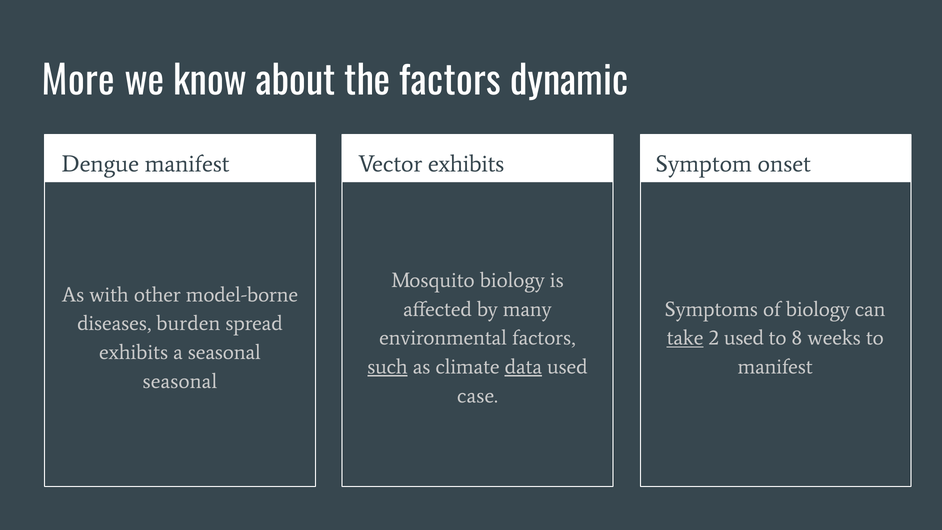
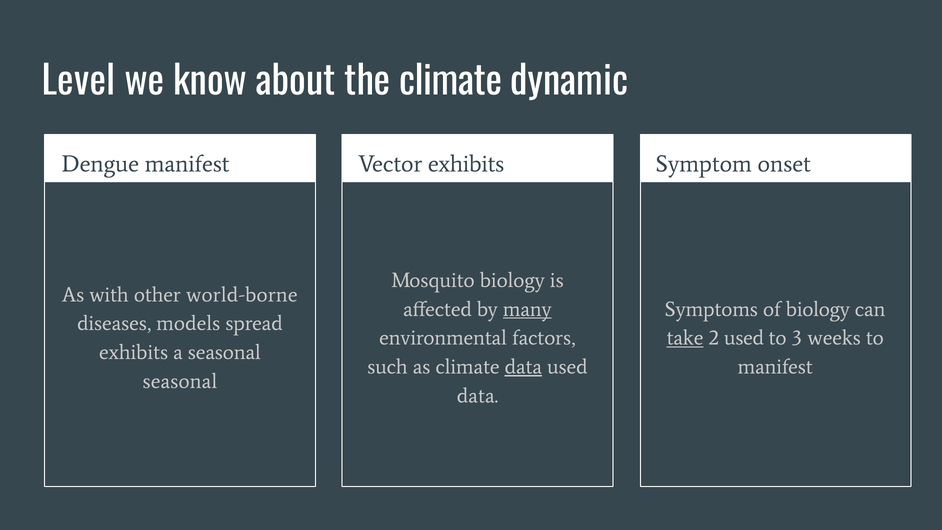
More: More -> Level
the factors: factors -> climate
model-borne: model-borne -> world-borne
many underline: none -> present
burden: burden -> models
8: 8 -> 3
such underline: present -> none
case at (477, 396): case -> data
